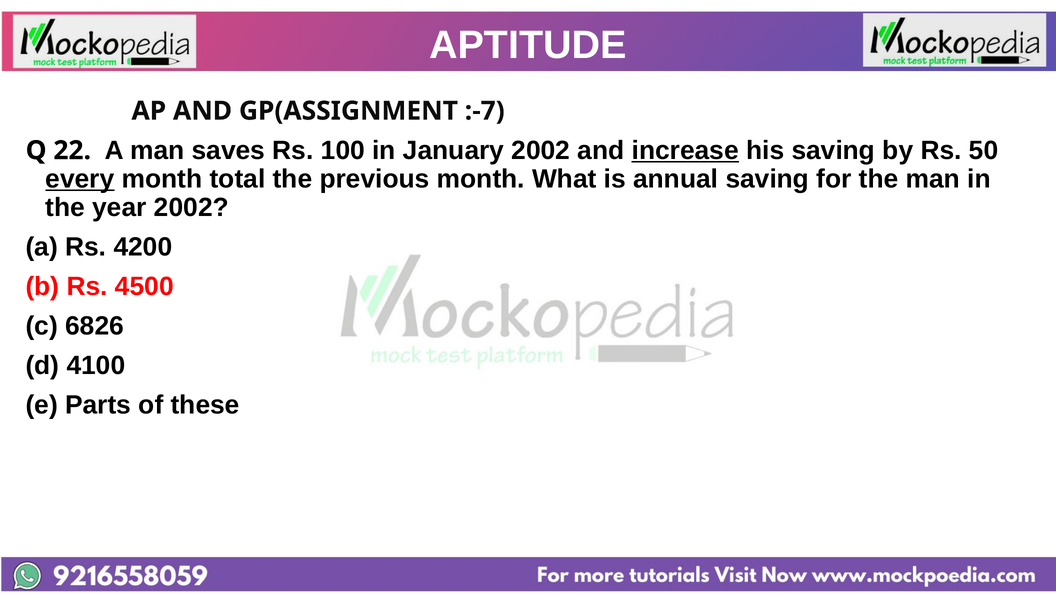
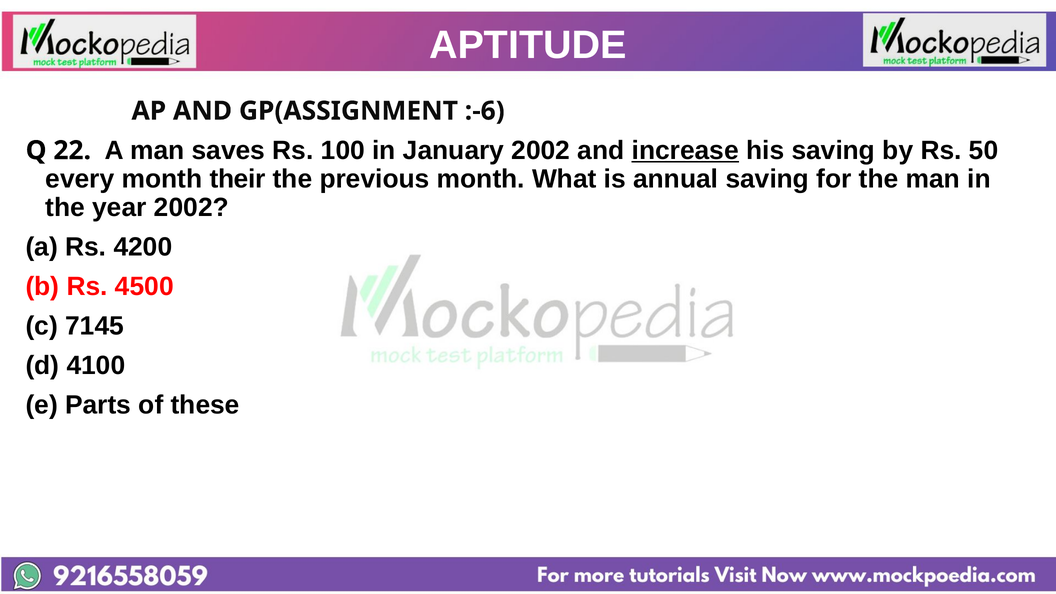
:-7: :-7 -> :-6
every underline: present -> none
total: total -> their
6826: 6826 -> 7145
